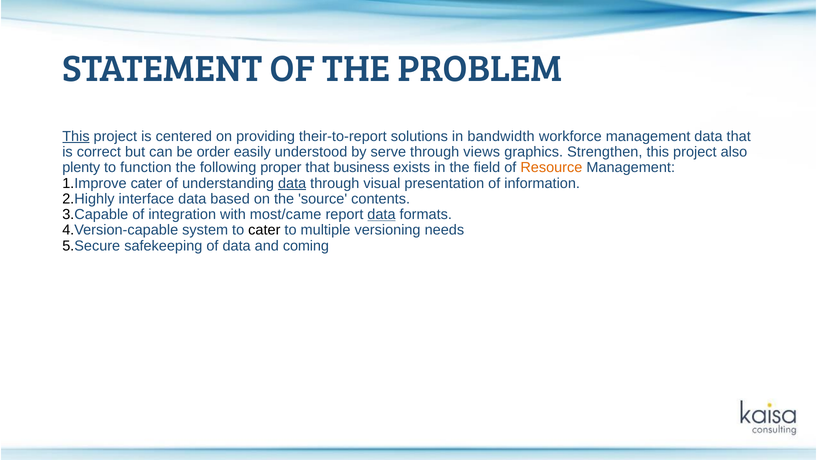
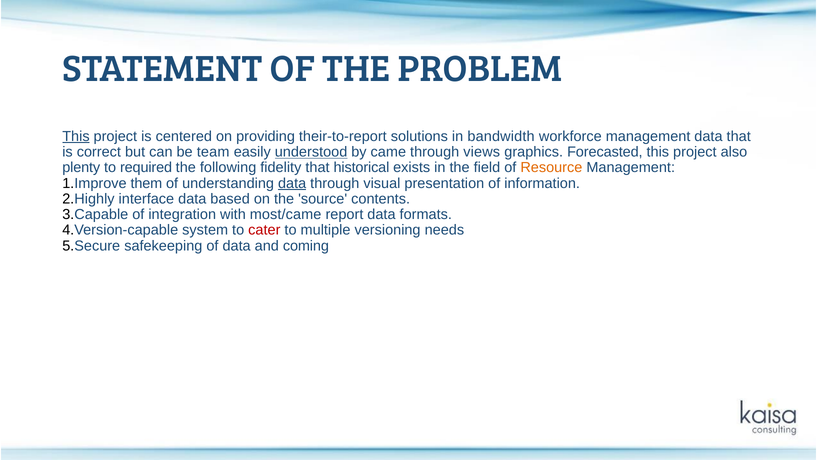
order: order -> team
understood underline: none -> present
serve: serve -> came
Strengthen: Strengthen -> Forecasted
function: function -> required
proper: proper -> fidelity
business: business -> historical
1.Improve cater: cater -> them
data at (381, 214) underline: present -> none
cater at (264, 230) colour: black -> red
